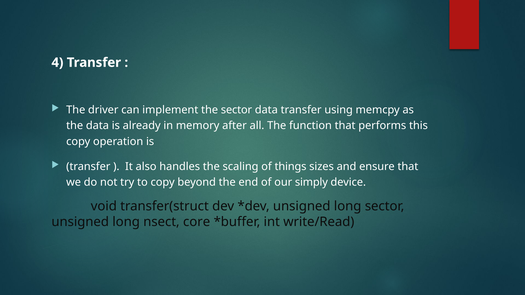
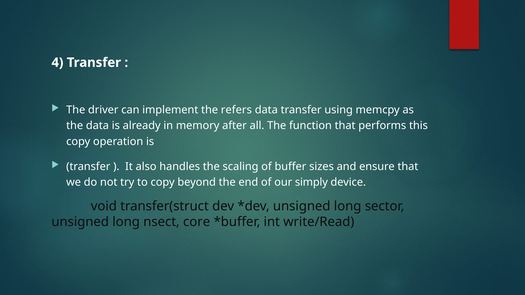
the sector: sector -> refers
things: things -> buffer
